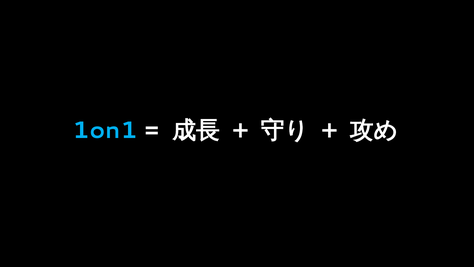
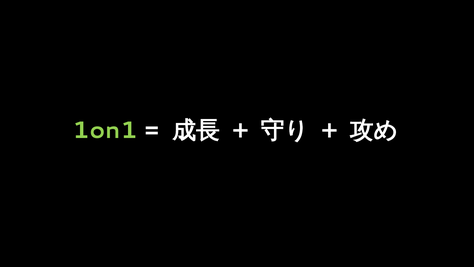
1on1 colour: light blue -> light green
